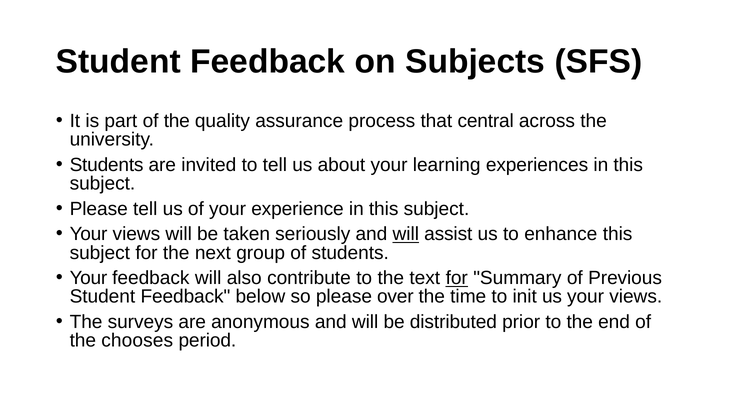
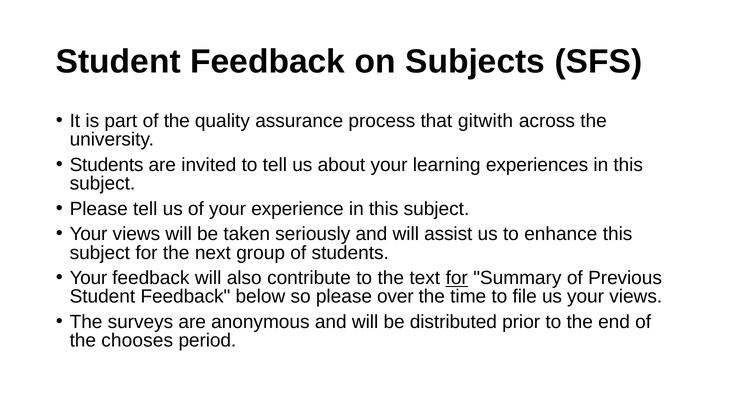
central: central -> gitwith
will at (406, 234) underline: present -> none
init: init -> file
